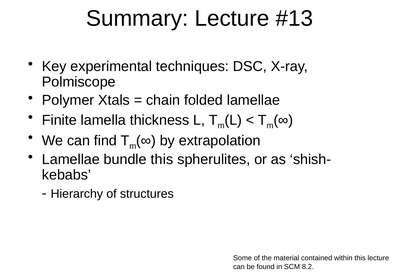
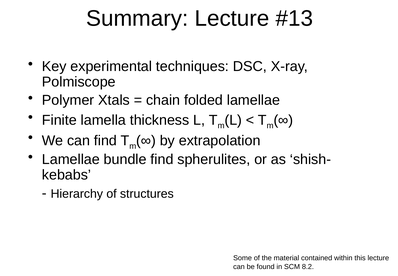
bundle this: this -> find
